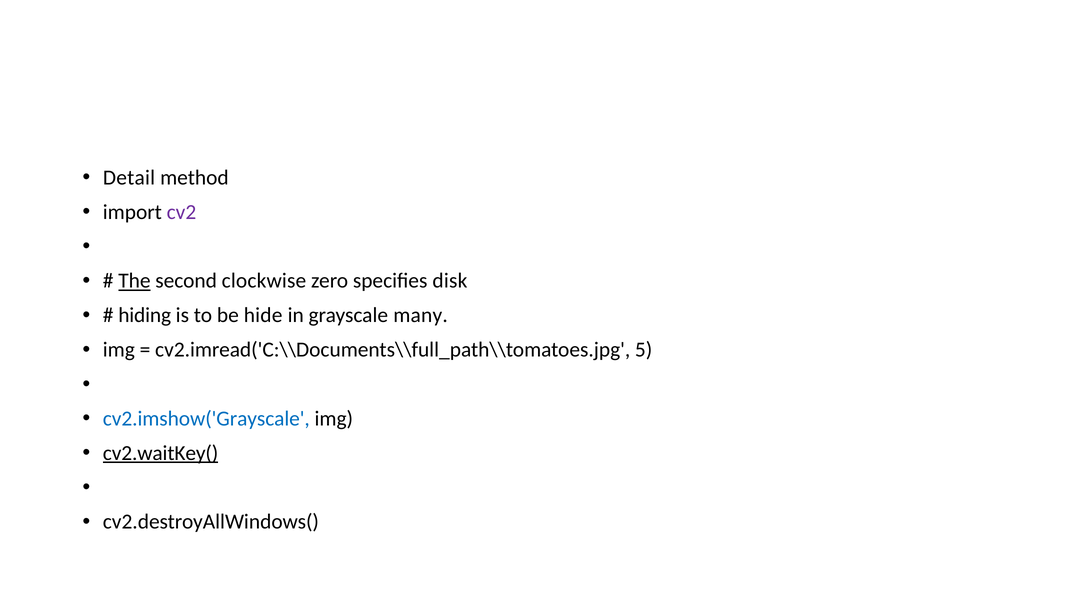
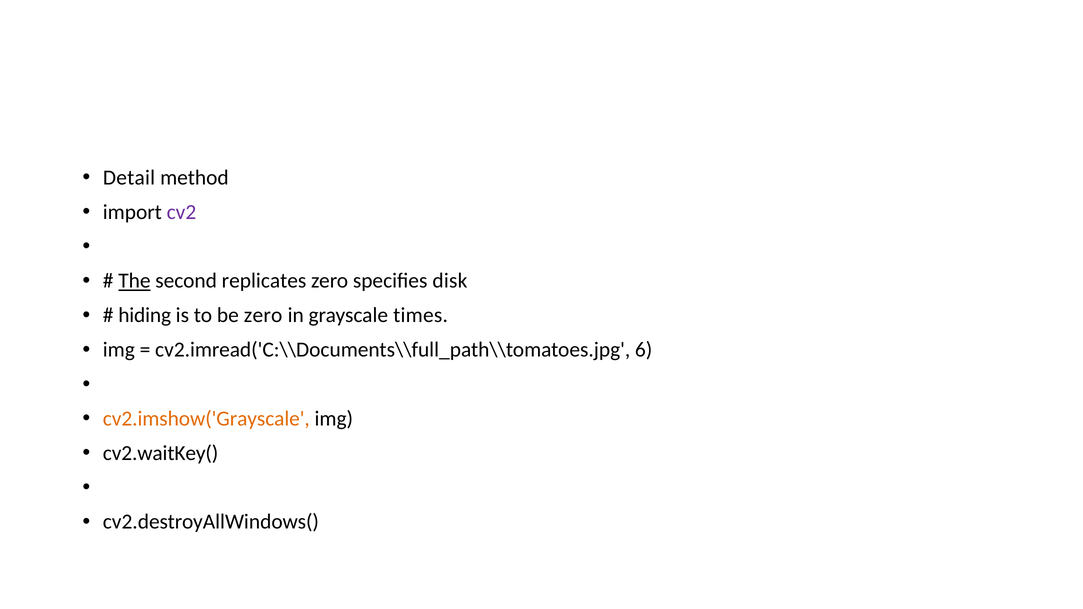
clockwise: clockwise -> replicates
be hide: hide -> zero
many: many -> times
5: 5 -> 6
cv2.imshow('Grayscale colour: blue -> orange
cv2.waitKey( underline: present -> none
